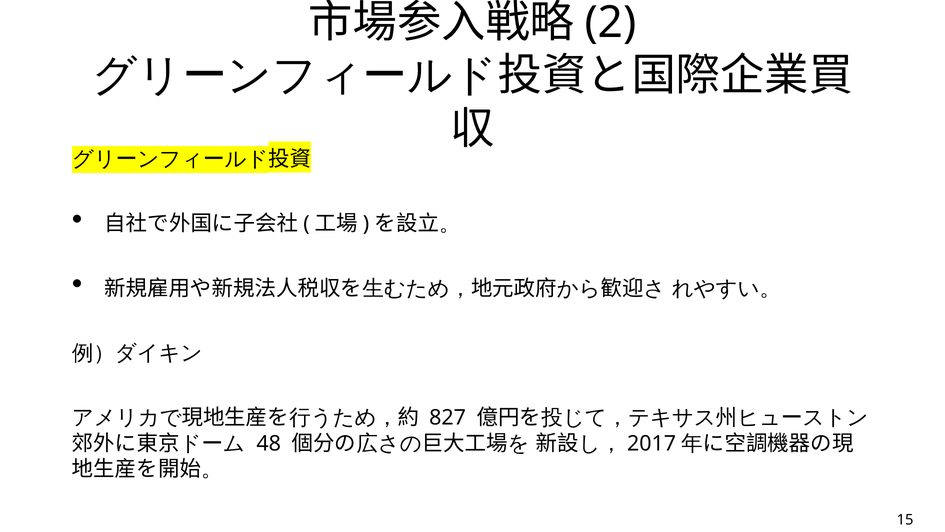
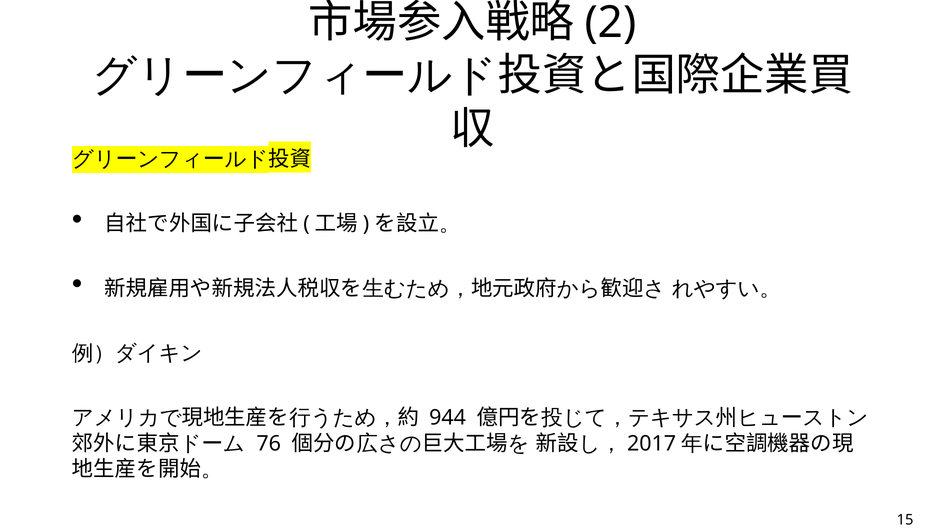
827: 827 -> 944
48: 48 -> 76
